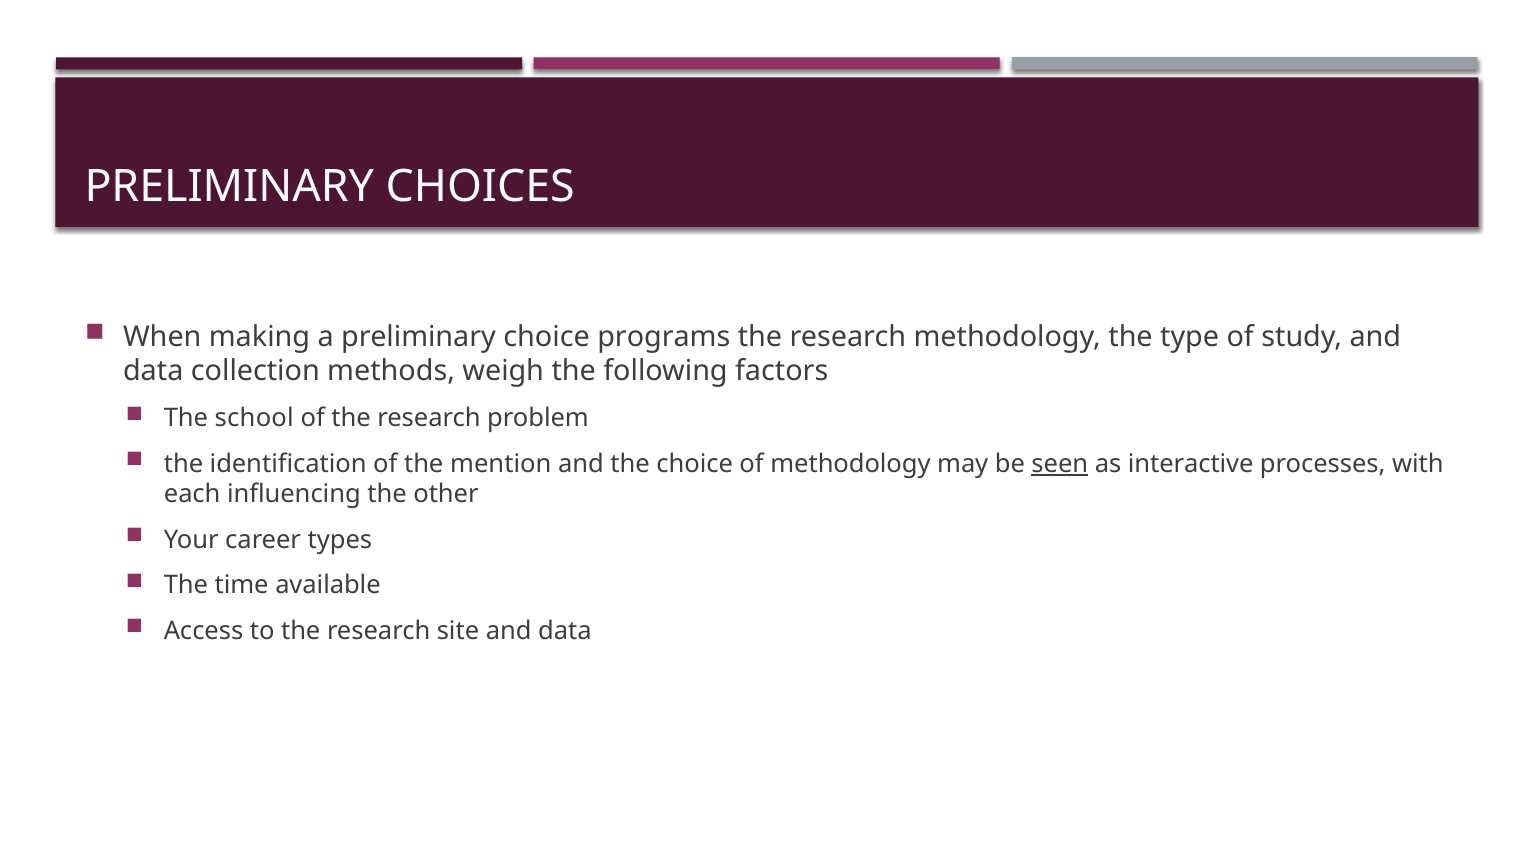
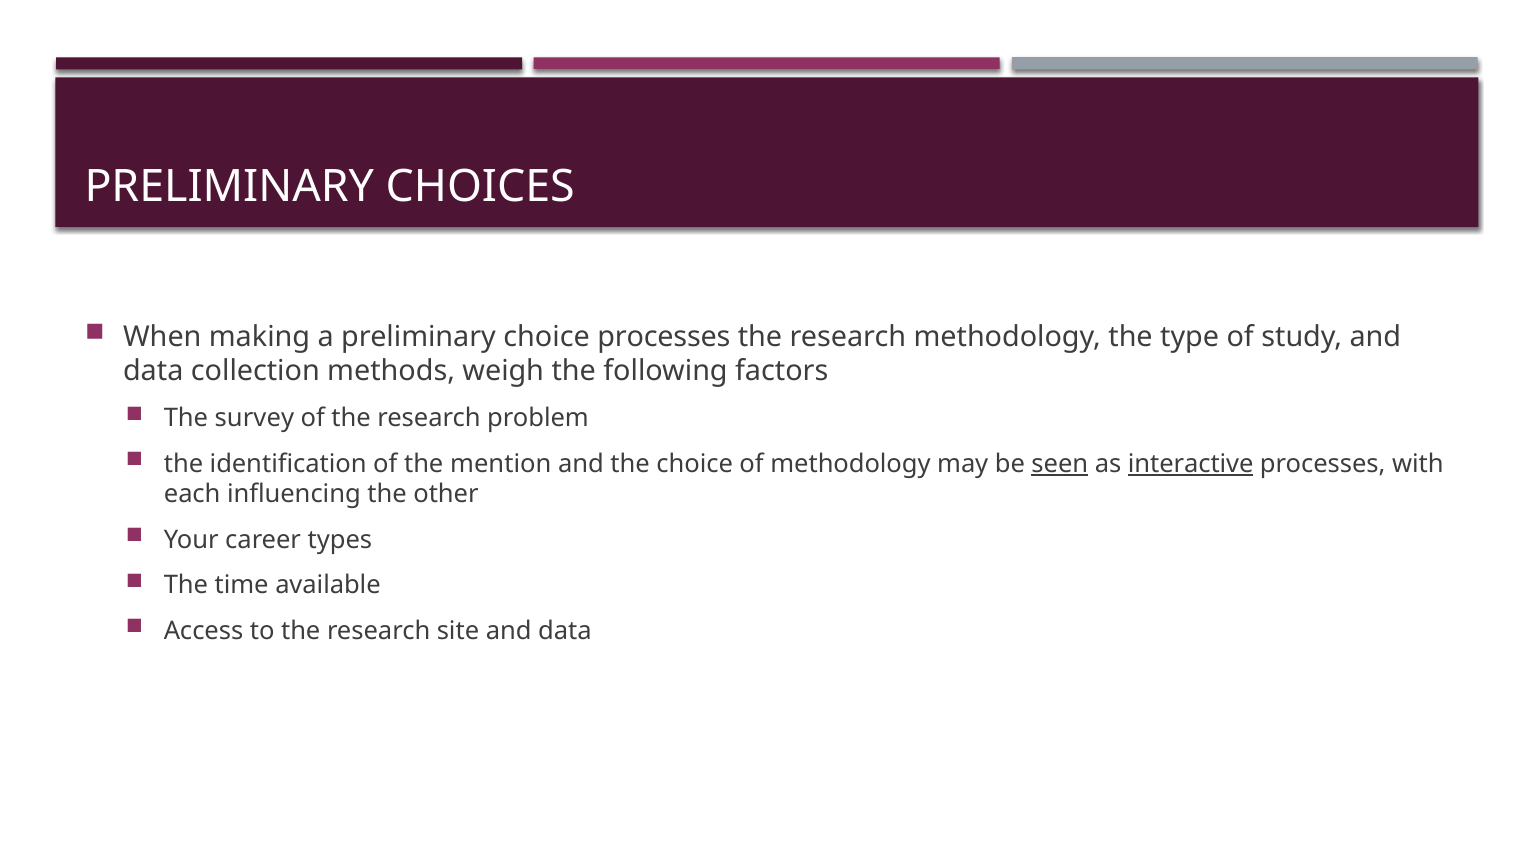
choice programs: programs -> processes
school: school -> survey
interactive underline: none -> present
